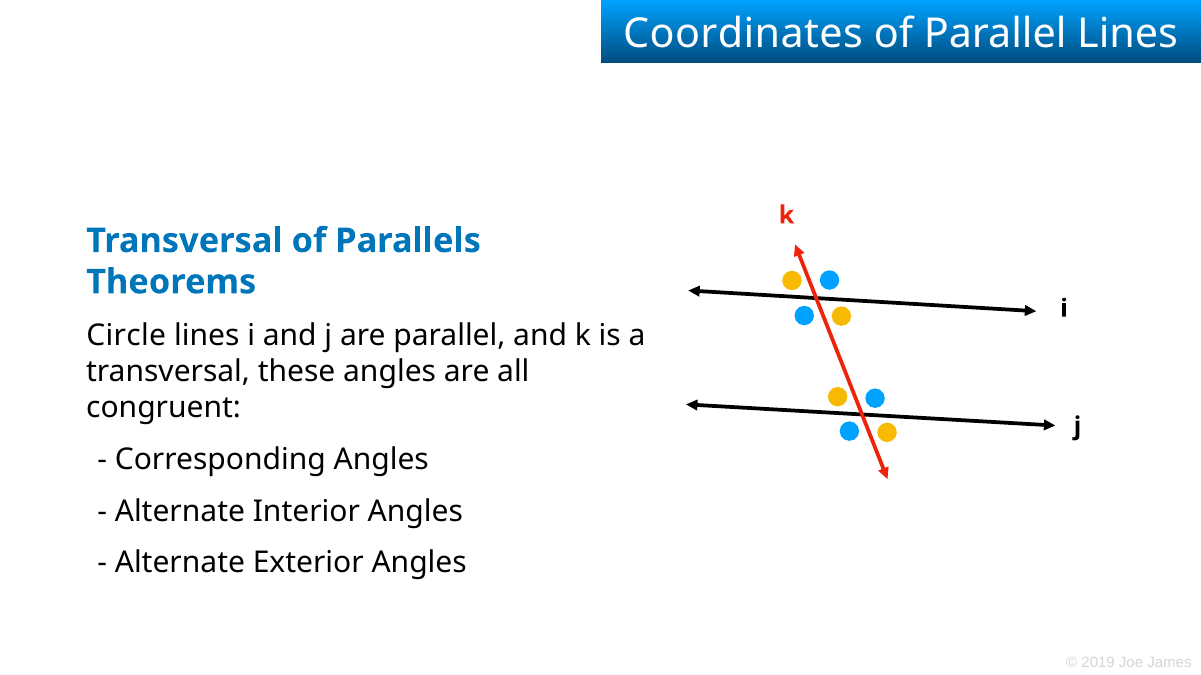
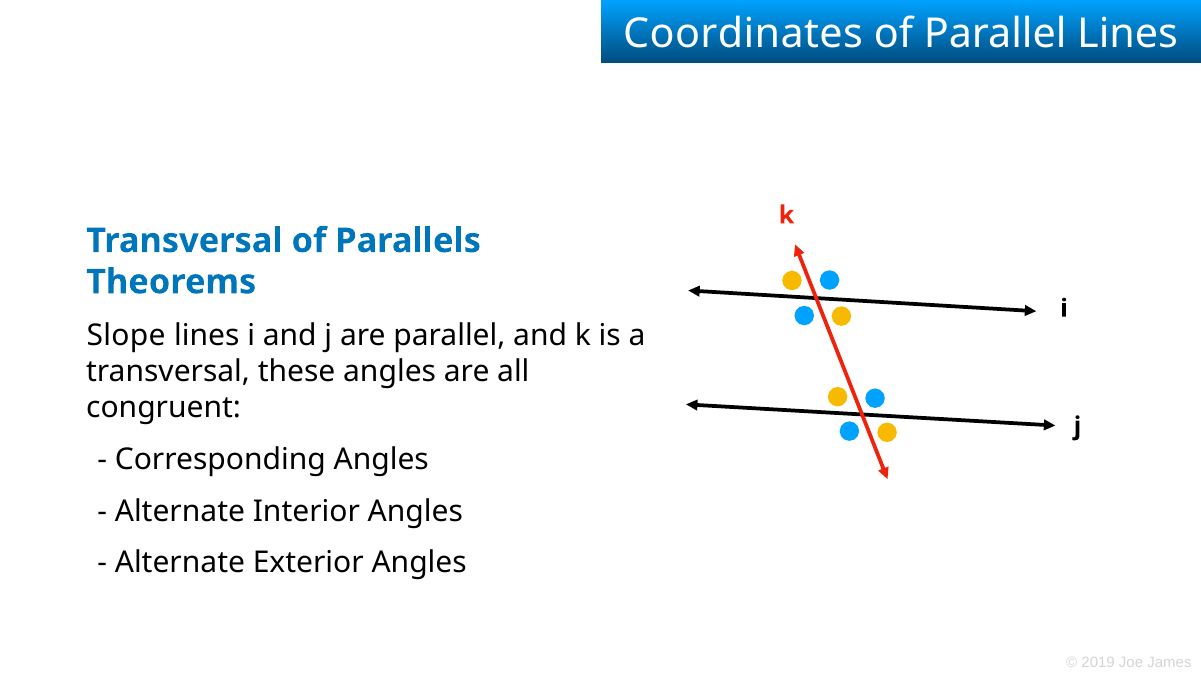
Circle: Circle -> Slope
